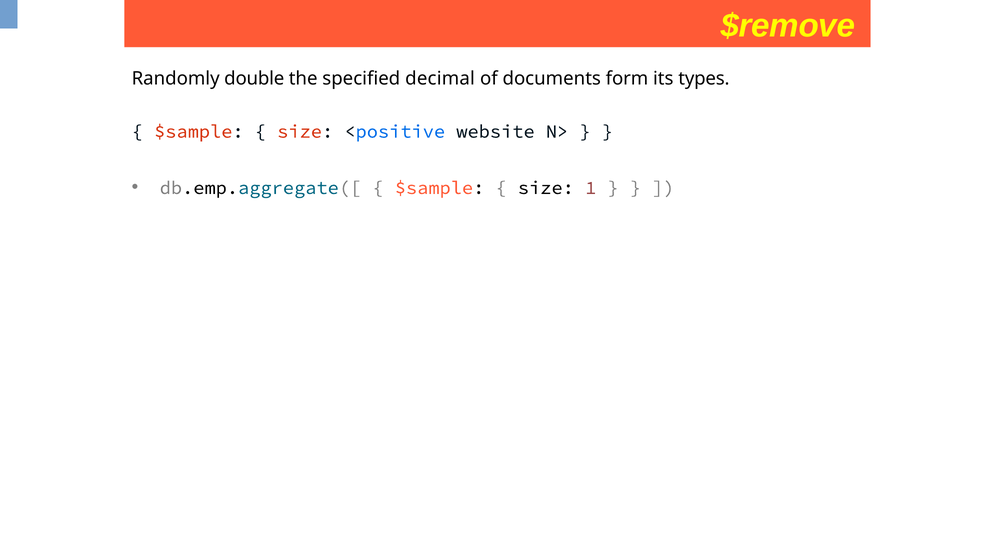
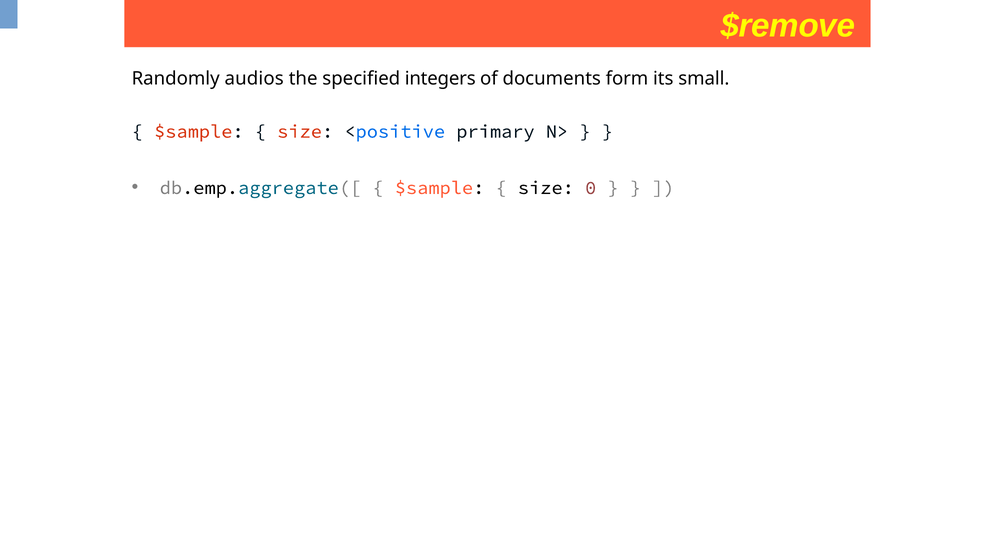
double: double -> audios
decimal: decimal -> integers
types: types -> small
website: website -> primary
1: 1 -> 0
